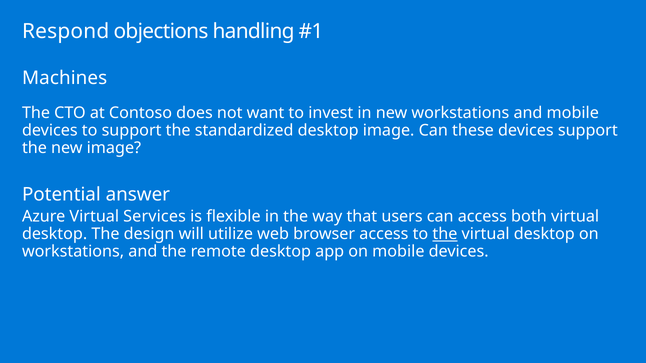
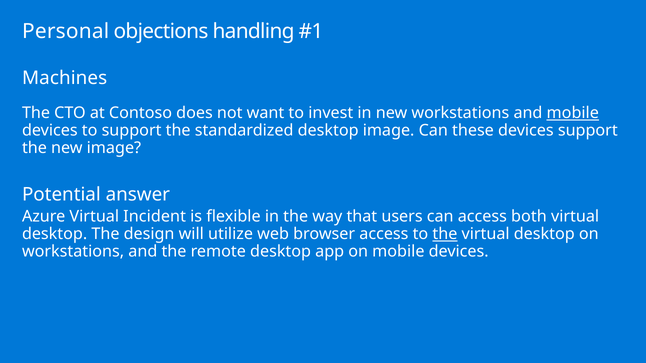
Respond: Respond -> Personal
mobile at (573, 113) underline: none -> present
Services: Services -> Incident
